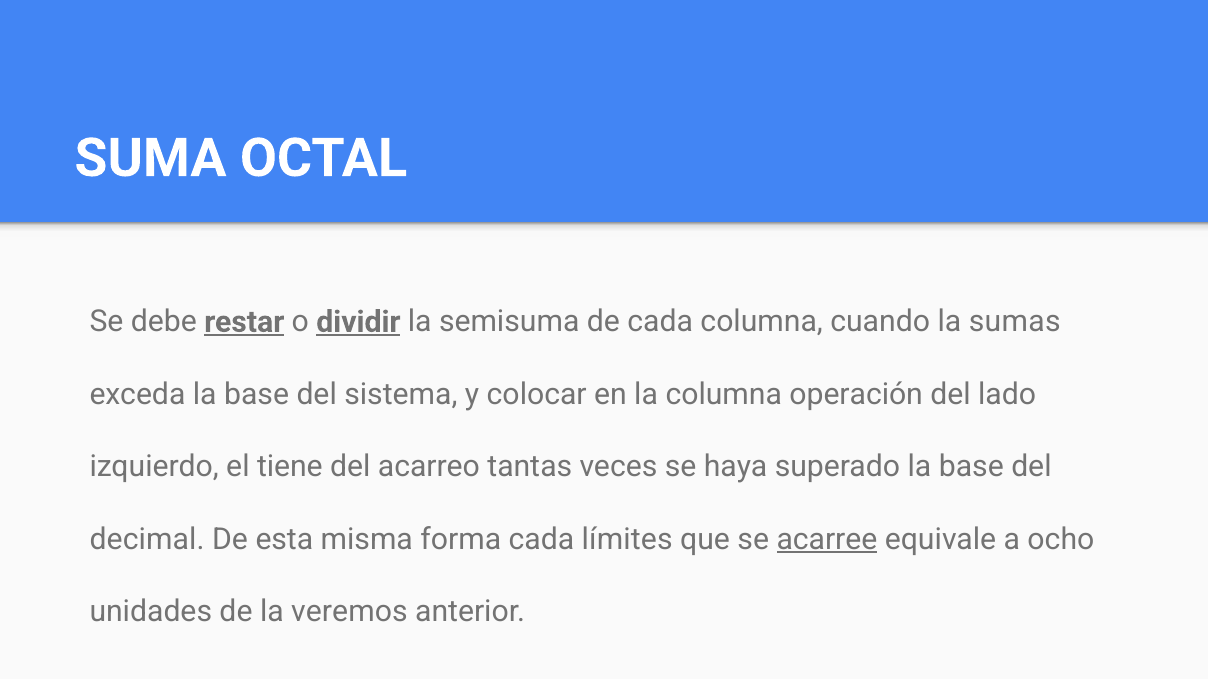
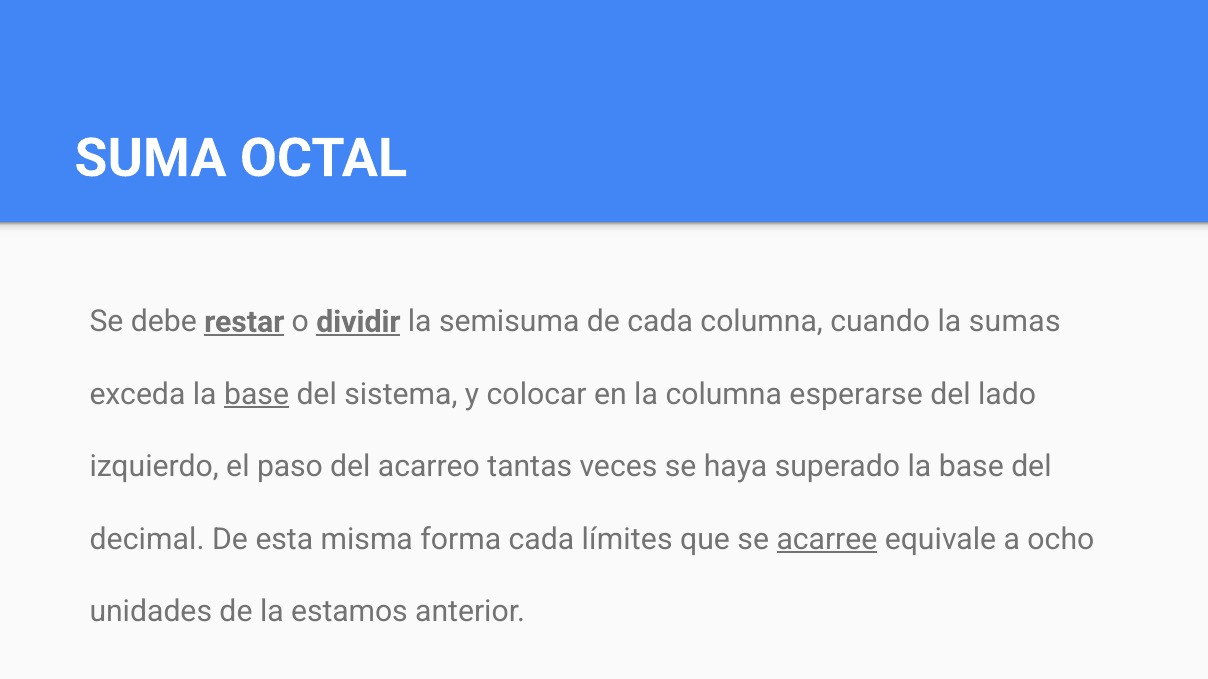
base at (257, 395) underline: none -> present
operación: operación -> esperarse
tiene: tiene -> paso
veremos: veremos -> estamos
